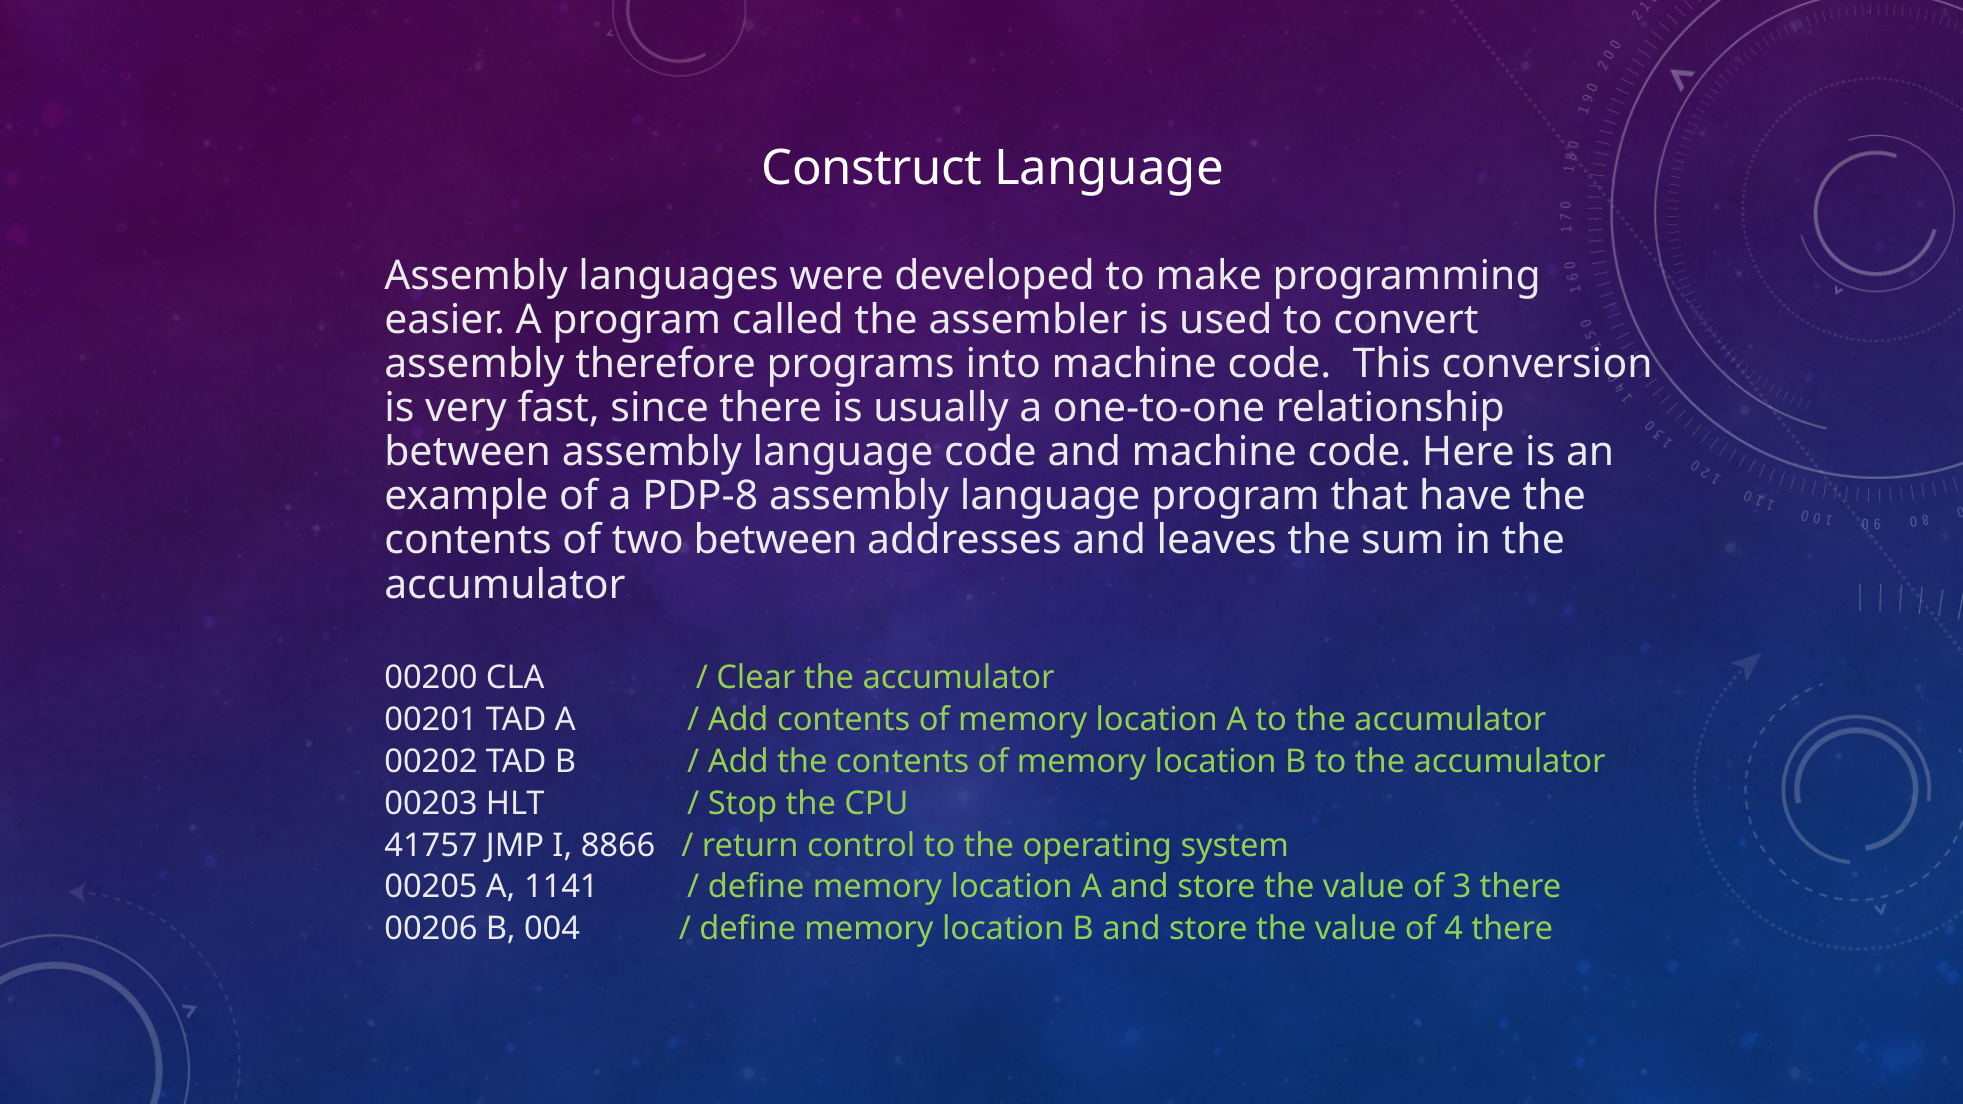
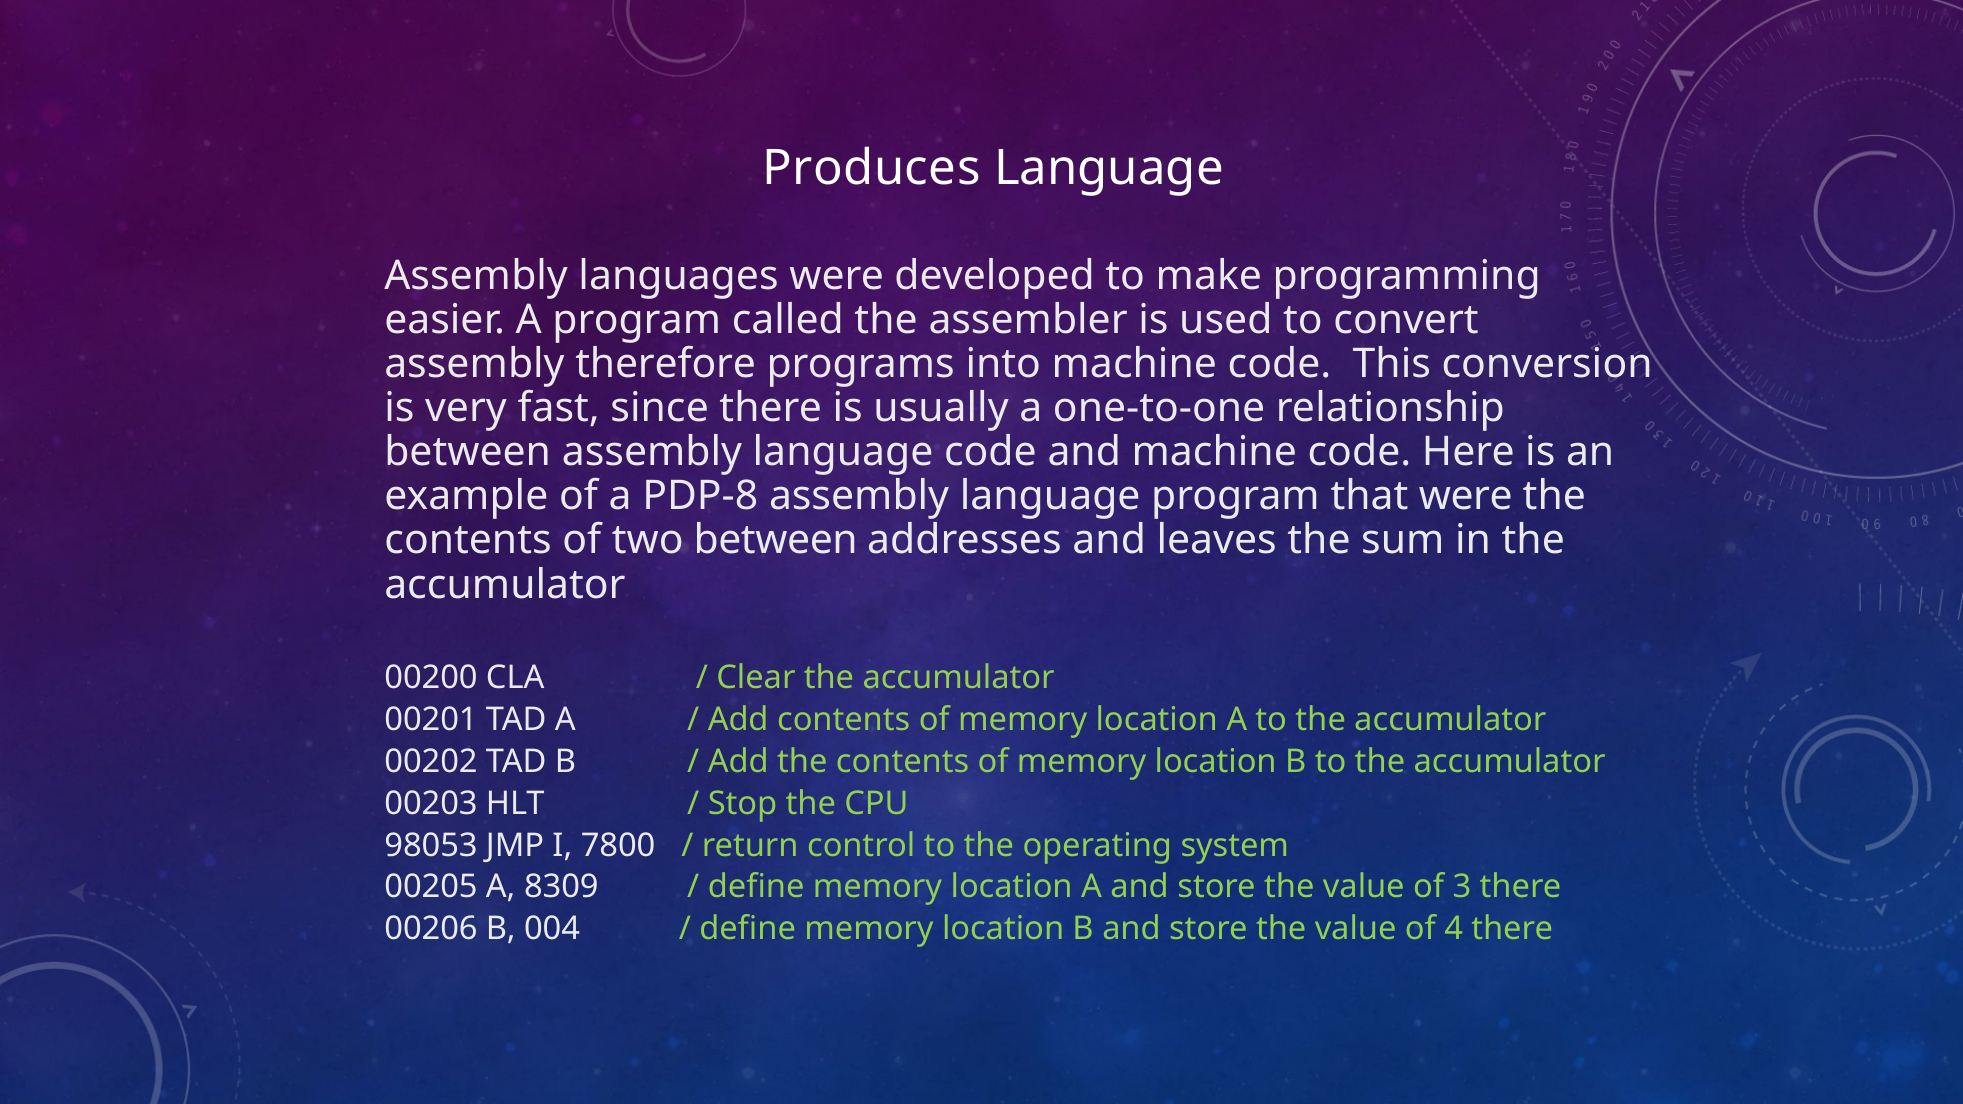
Construct: Construct -> Produces
that have: have -> were
41757: 41757 -> 98053
8866: 8866 -> 7800
1141: 1141 -> 8309
